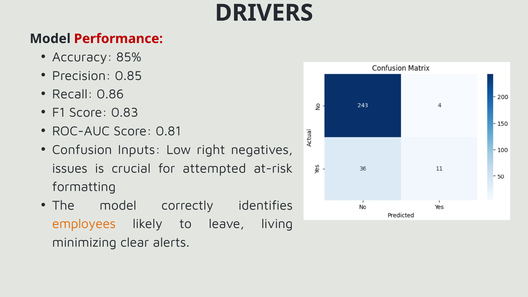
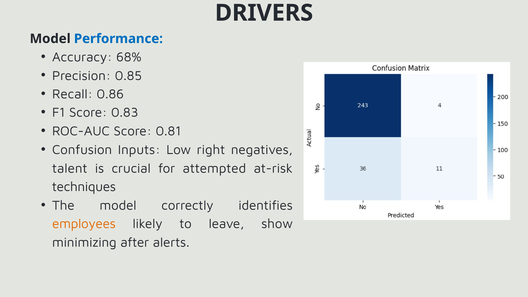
Performance colour: red -> blue
85%: 85% -> 68%
issues: issues -> talent
formatting: formatting -> techniques
living: living -> show
clear: clear -> after
